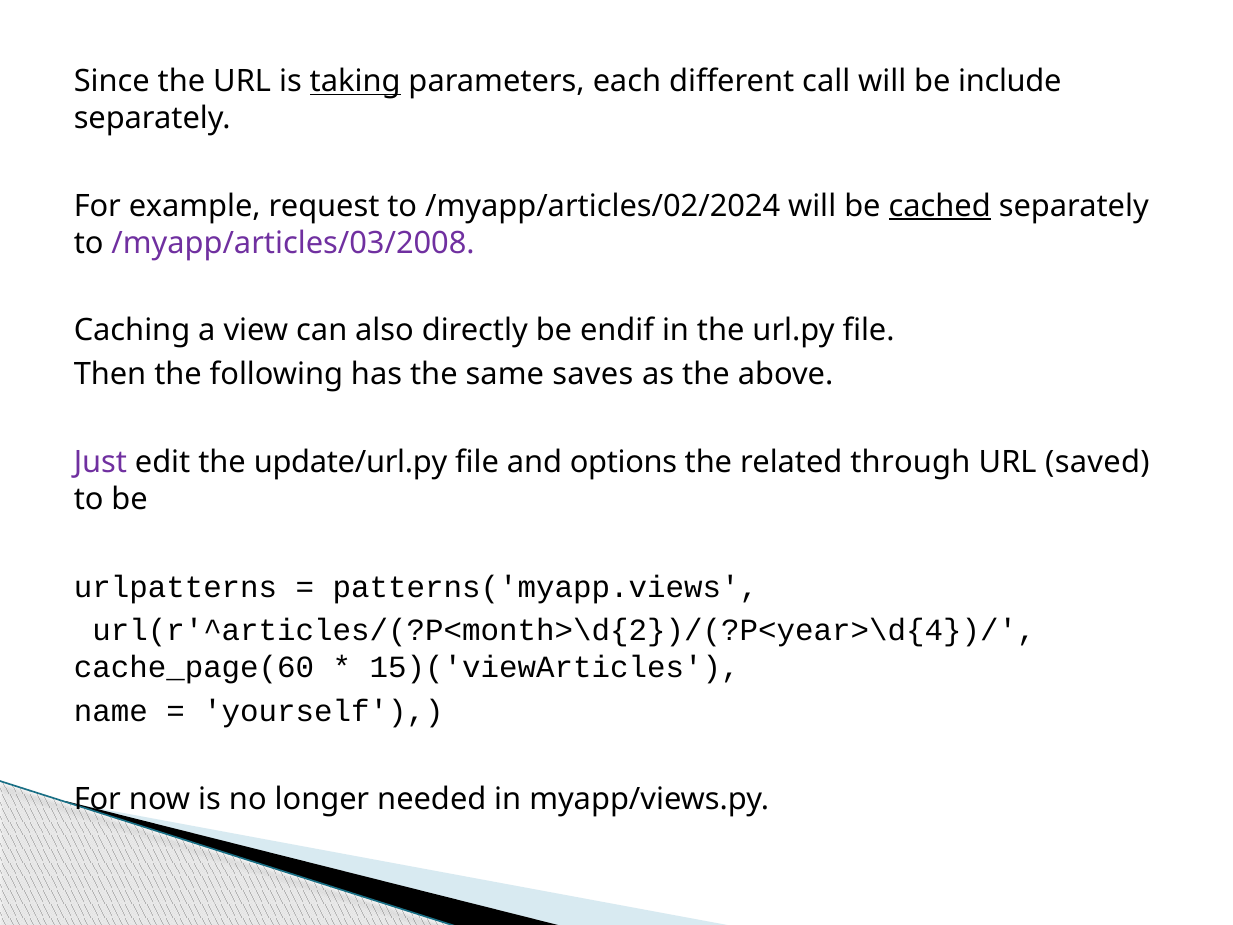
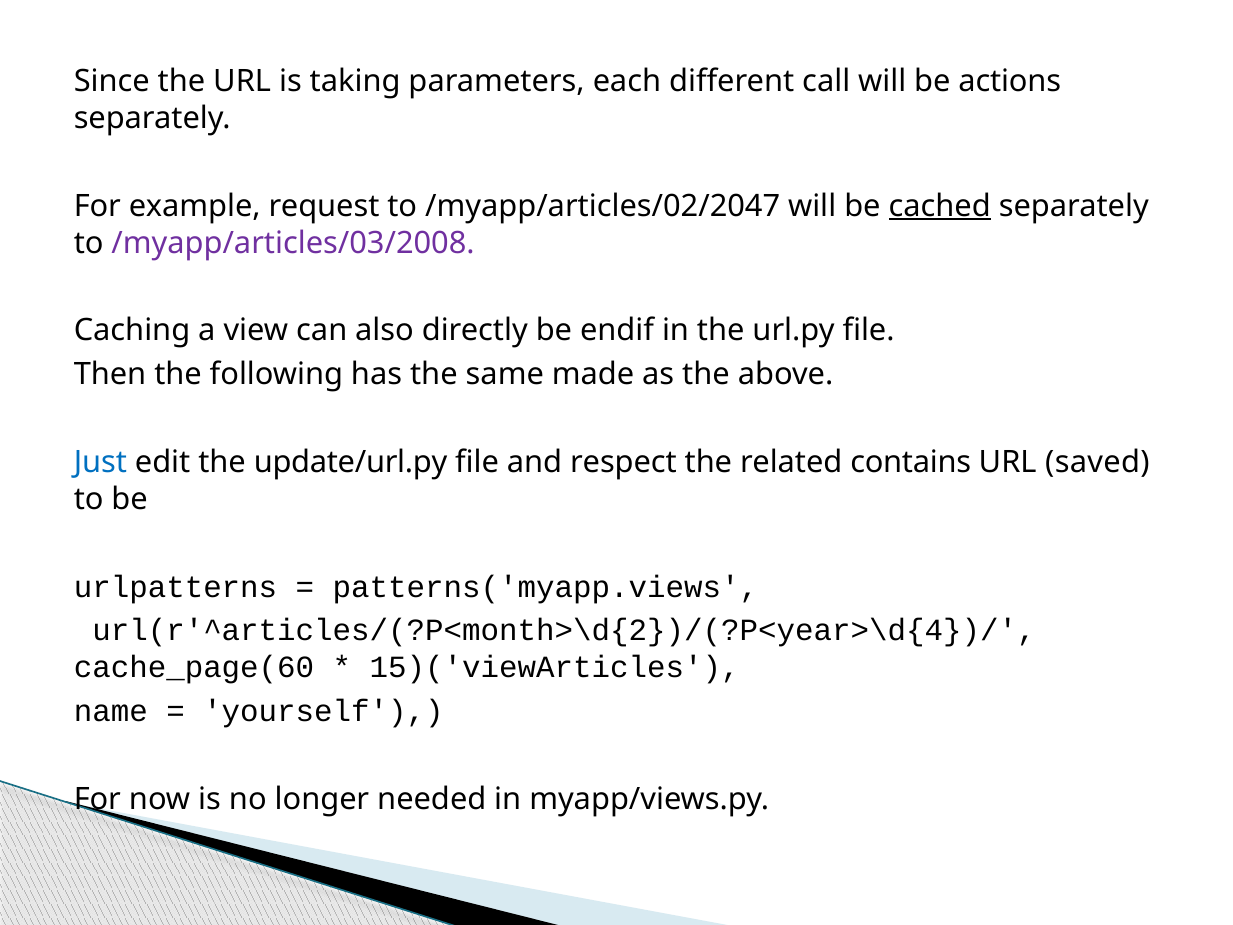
taking underline: present -> none
include: include -> actions
/myapp/articles/02/2024: /myapp/articles/02/2024 -> /myapp/articles/02/2047
saves: saves -> made
Just colour: purple -> blue
options: options -> respect
through: through -> contains
